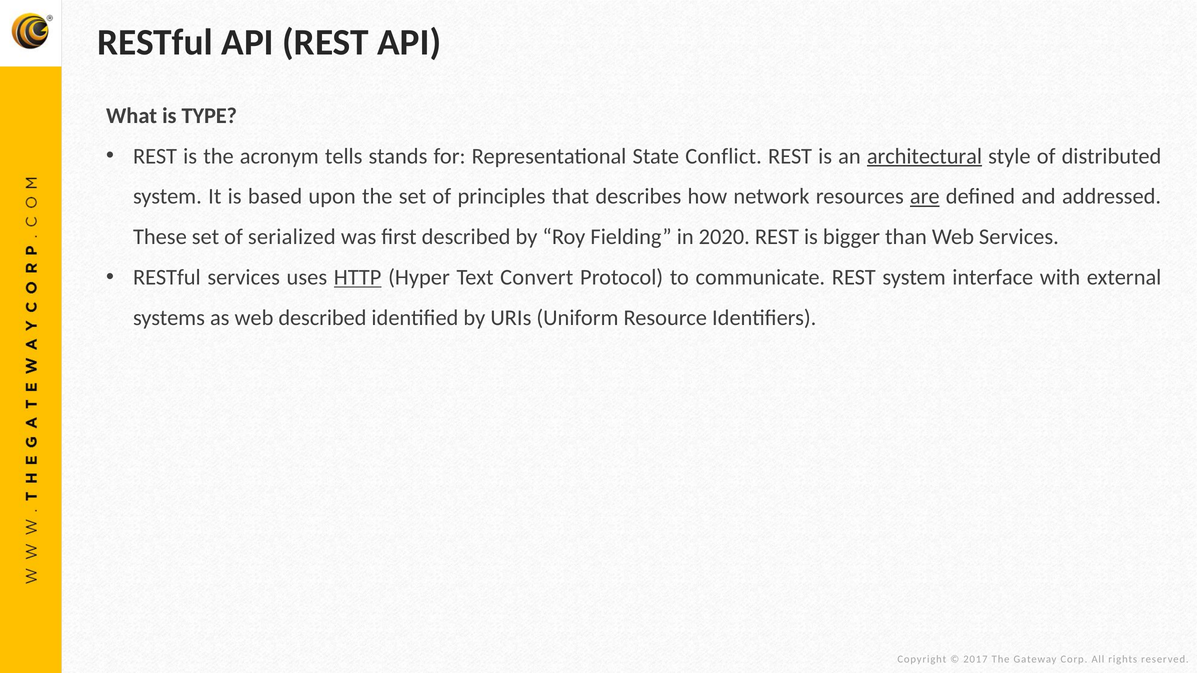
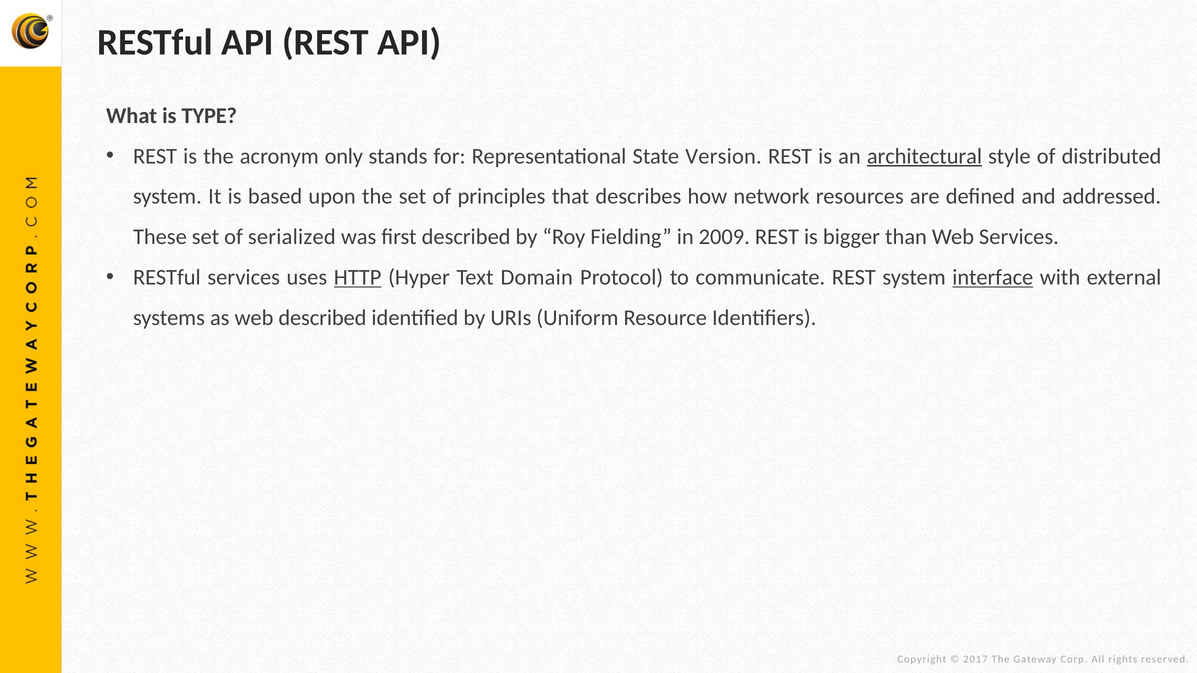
tells: tells -> only
Conflict: Conflict -> Version
are underline: present -> none
2020: 2020 -> 2009
Convert: Convert -> Domain
interface underline: none -> present
